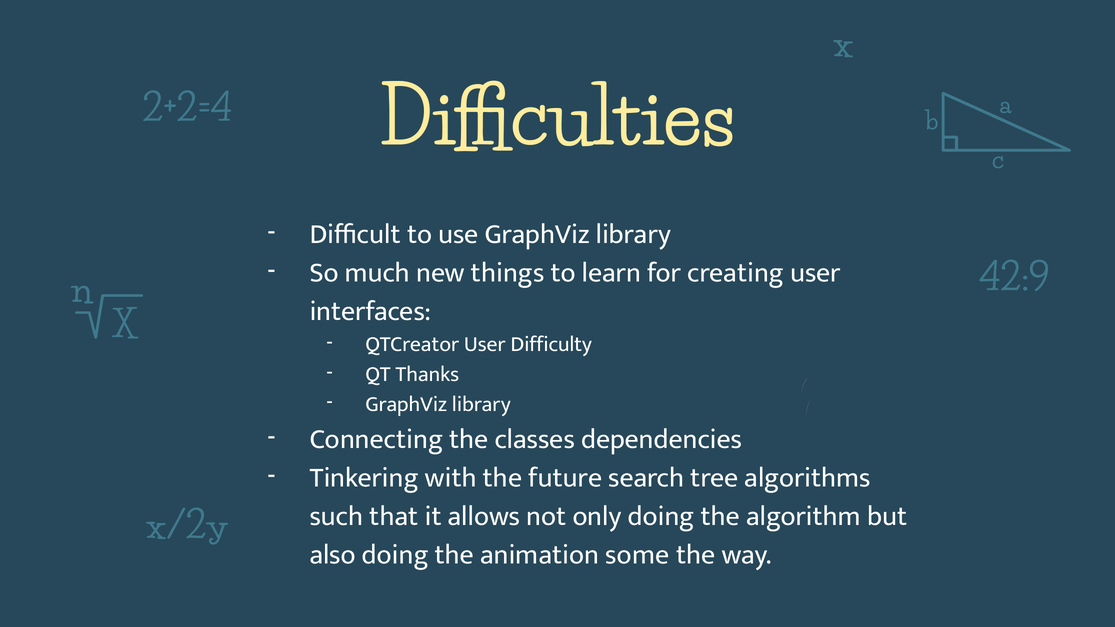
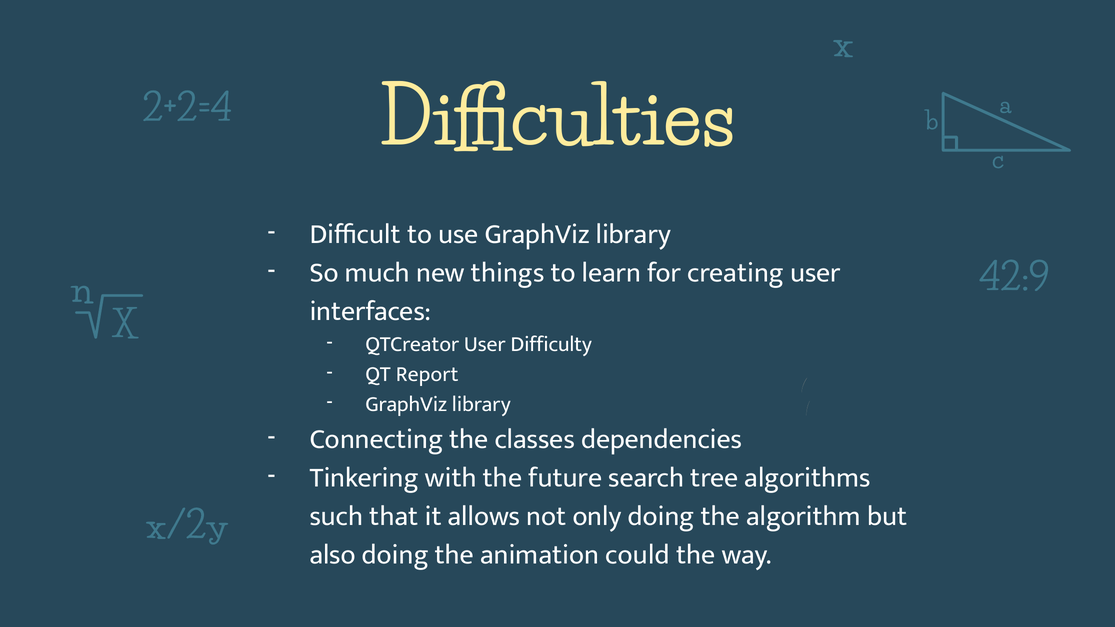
Thanks: Thanks -> Report
some: some -> could
